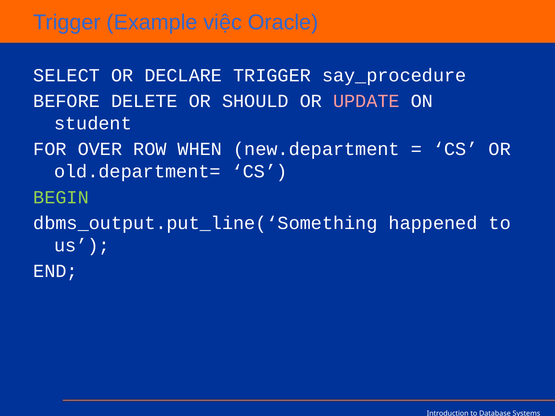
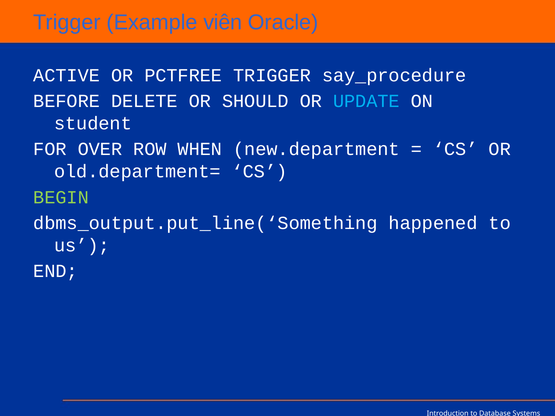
việc: việc -> viên
SELECT: SELECT -> ACTIVE
DECLARE: DECLARE -> PCTFREE
UPDATE colour: pink -> light blue
